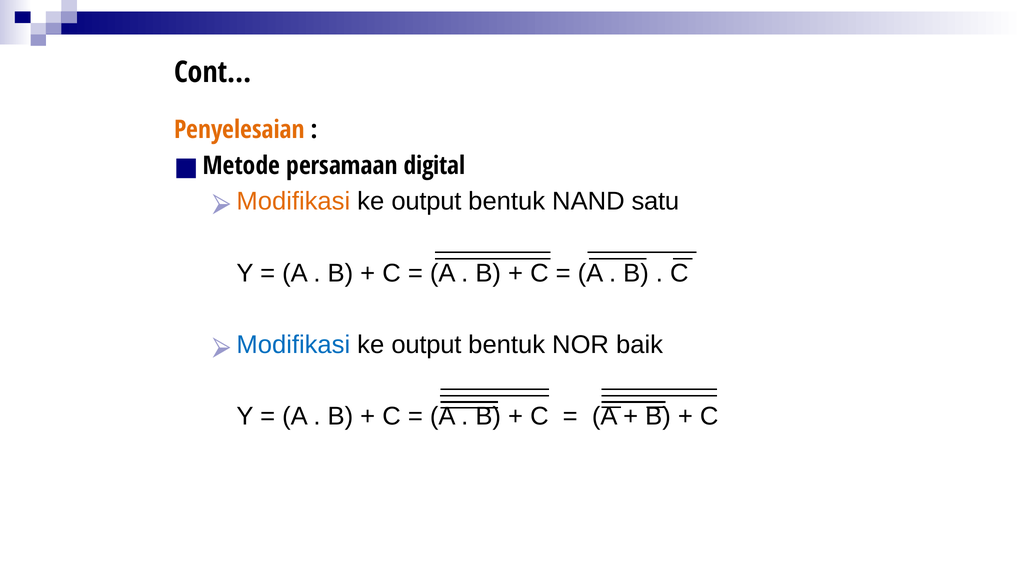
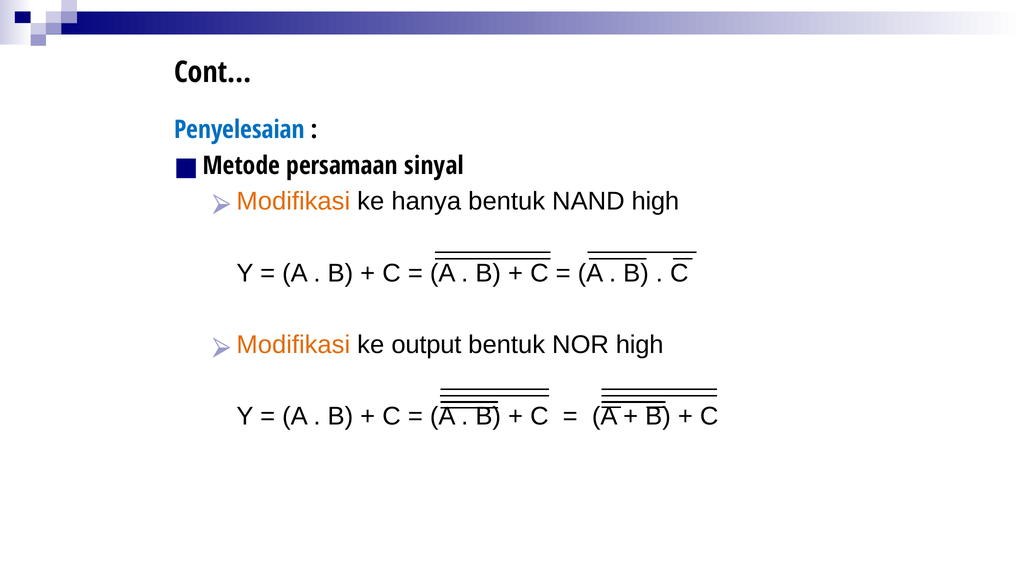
Penyelesaian colour: orange -> blue
digital: digital -> sinyal
output at (426, 201): output -> hanya
NAND satu: satu -> high
Modifikasi at (293, 345) colour: blue -> orange
NOR baik: baik -> high
